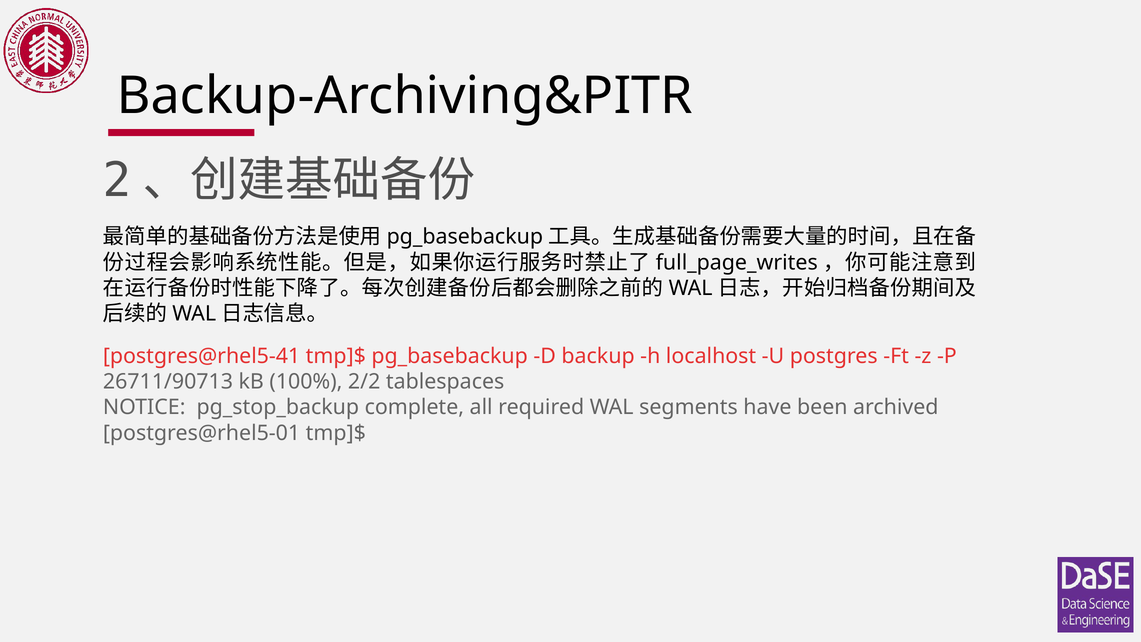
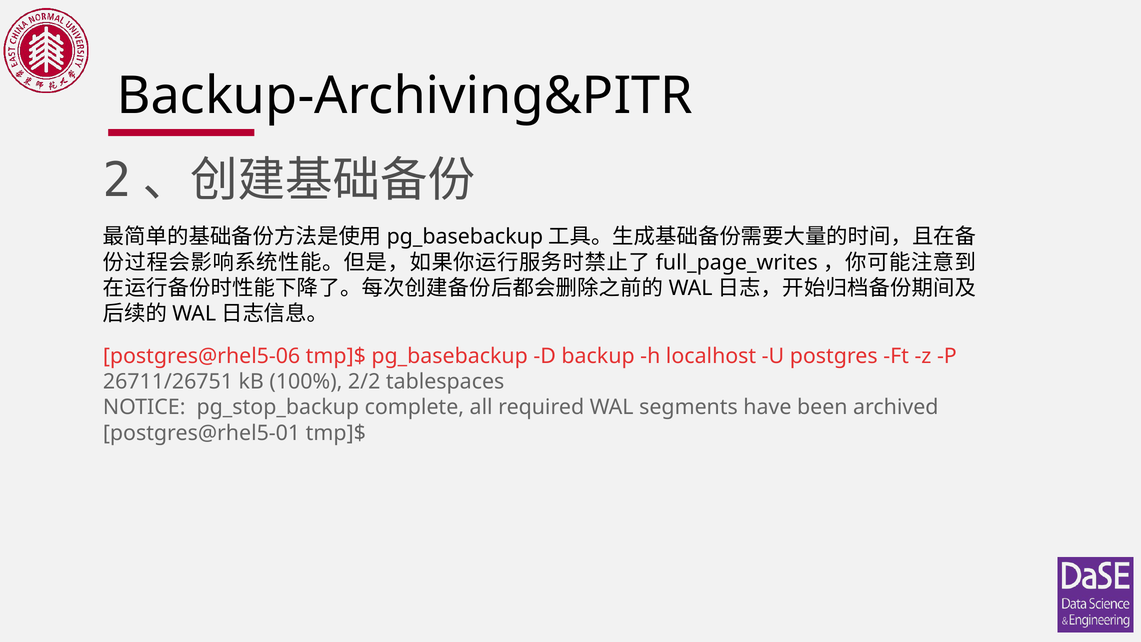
postgres@rhel5-41: postgres@rhel5-41 -> postgres@rhel5-06
26711/90713: 26711/90713 -> 26711/26751
